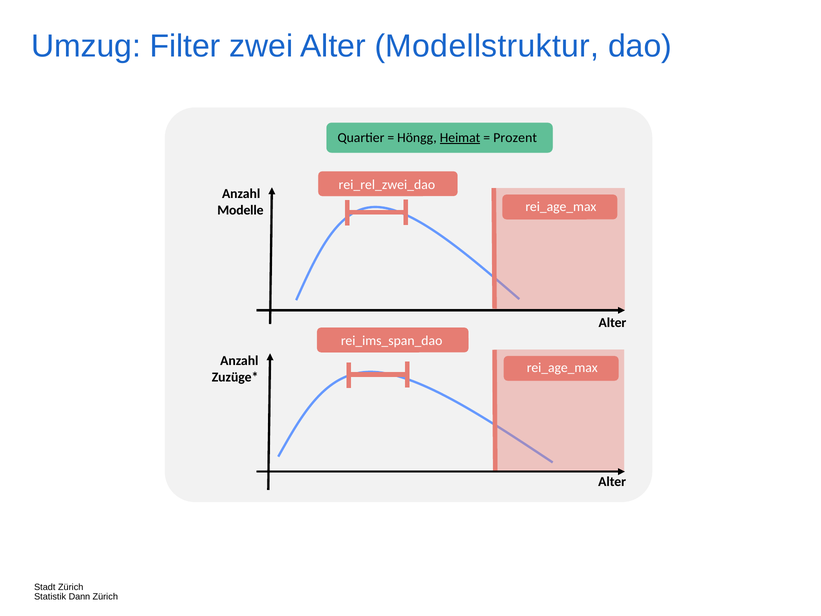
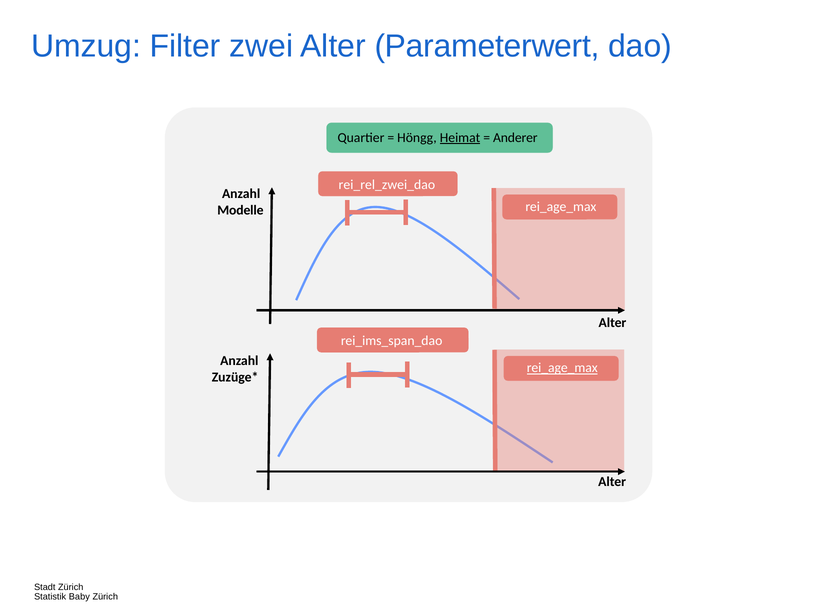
Modellstruktur: Modellstruktur -> Parameterwert
Prozent: Prozent -> Anderer
rei_age_max at (562, 368) underline: none -> present
Dann: Dann -> Baby
